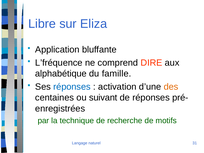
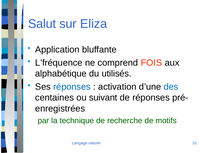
Libre: Libre -> Salut
DIRE: DIRE -> FOIS
famille: famille -> utilisés
des colour: orange -> blue
